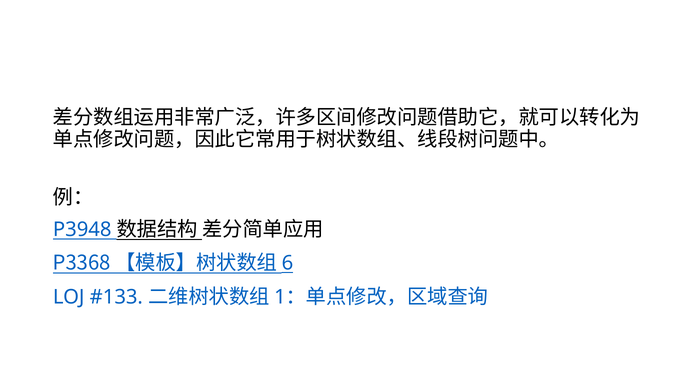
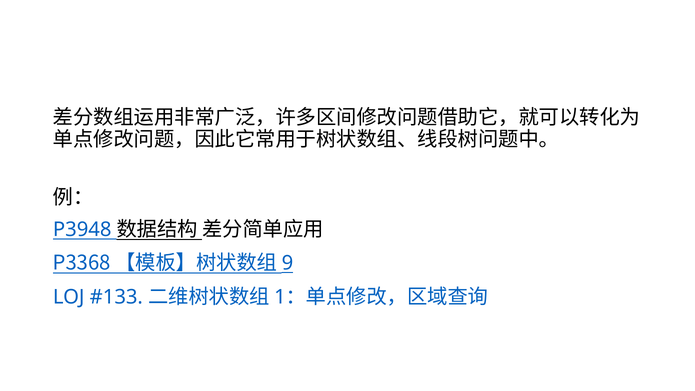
6: 6 -> 9
